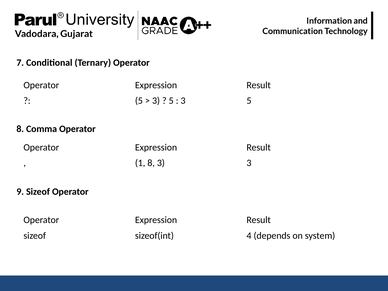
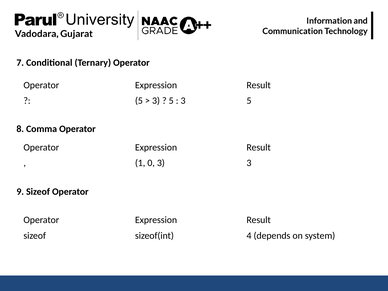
1 8: 8 -> 0
